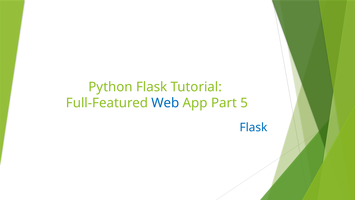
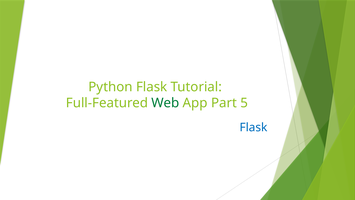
Web colour: blue -> green
